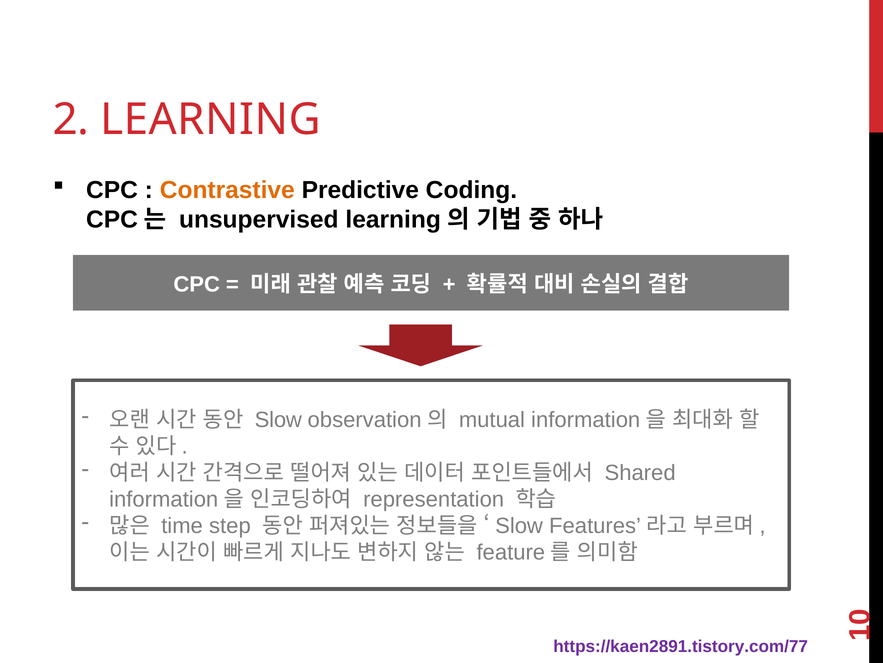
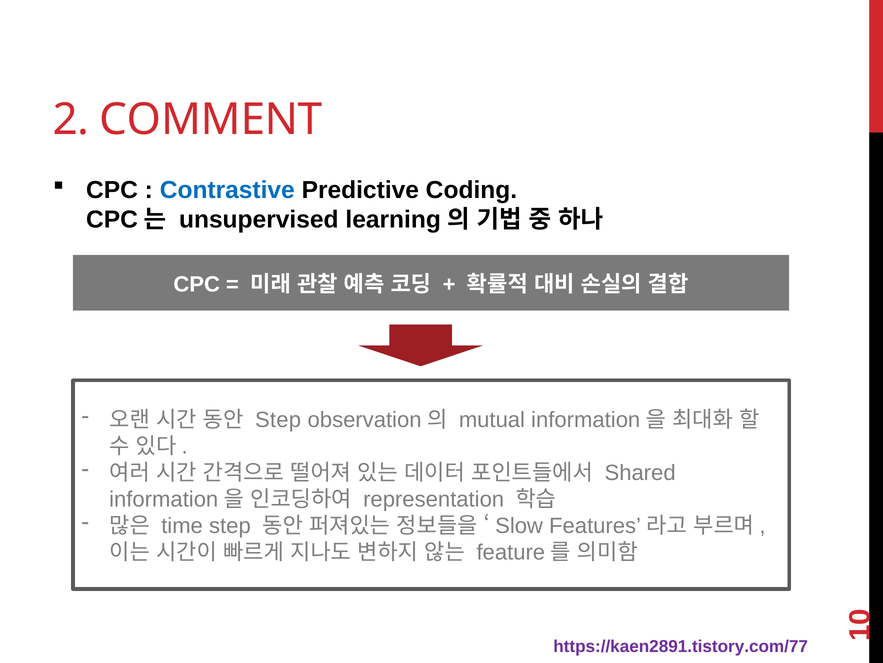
2 LEARNING: LEARNING -> COMMENT
Contrastive colour: orange -> blue
Slow at (278, 419): Slow -> Step
